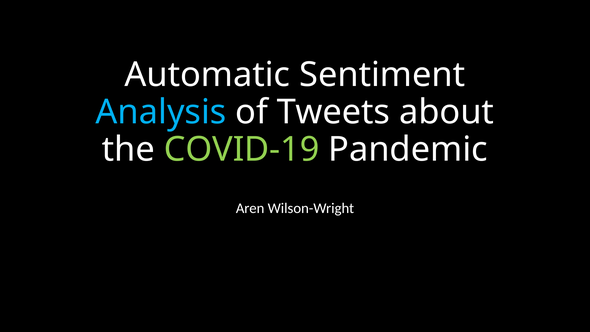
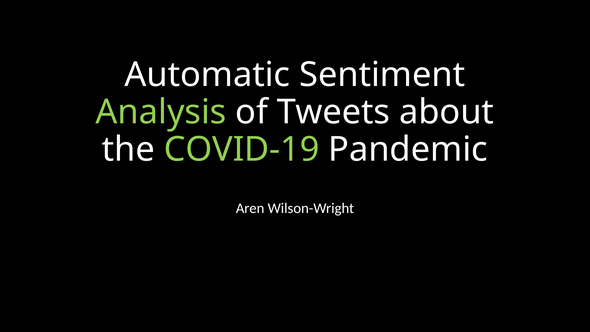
Analysis colour: light blue -> light green
